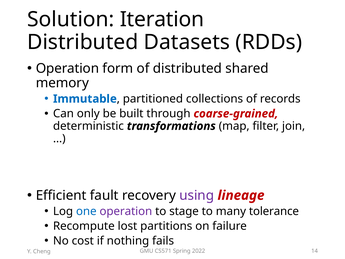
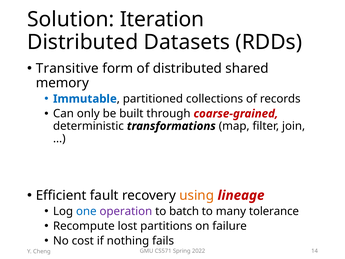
Operation at (67, 68): Operation -> Transitive
using colour: purple -> orange
stage: stage -> batch
